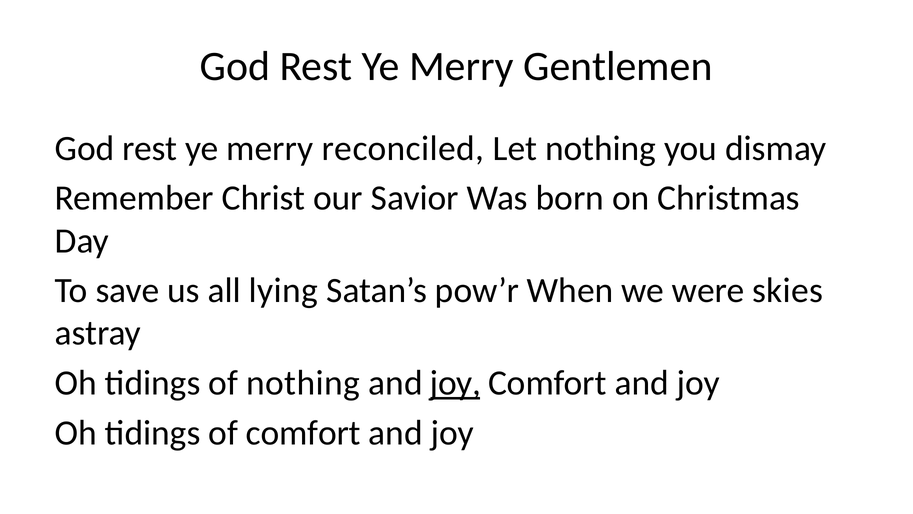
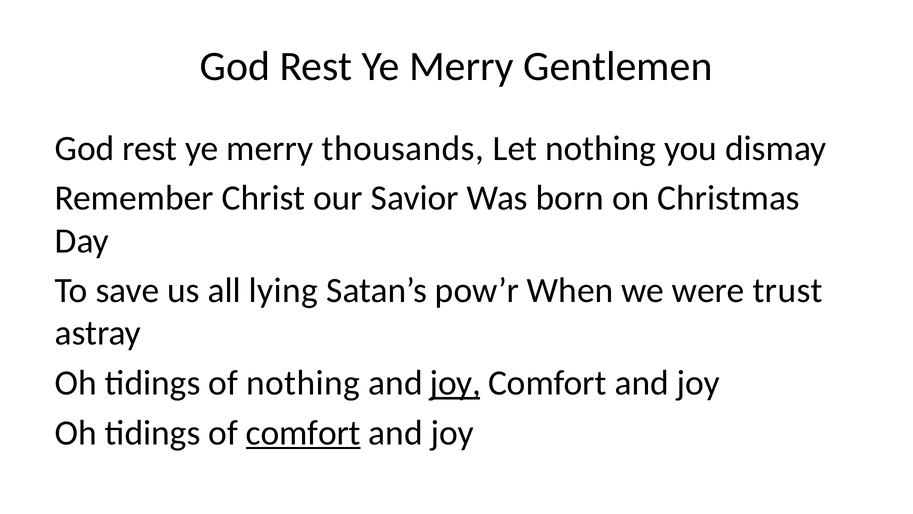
reconciled: reconciled -> thousands
skies: skies -> trust
comfort at (303, 432) underline: none -> present
